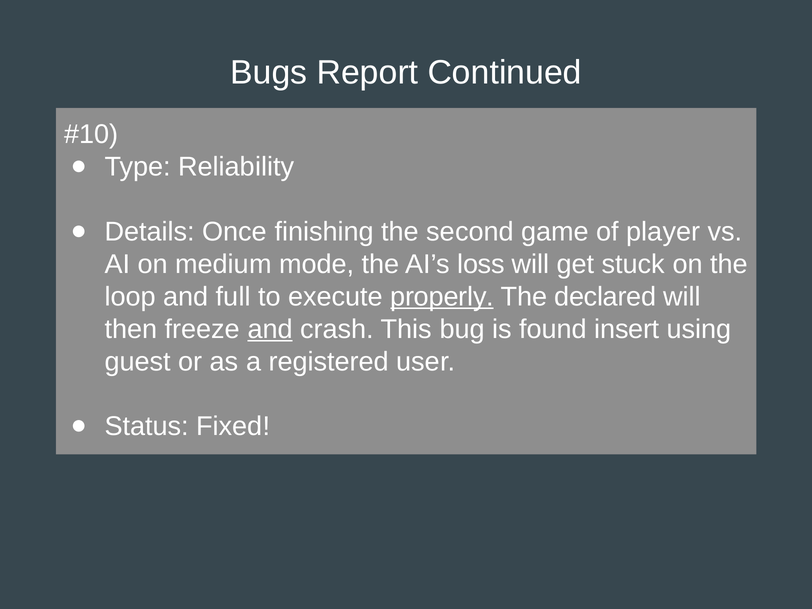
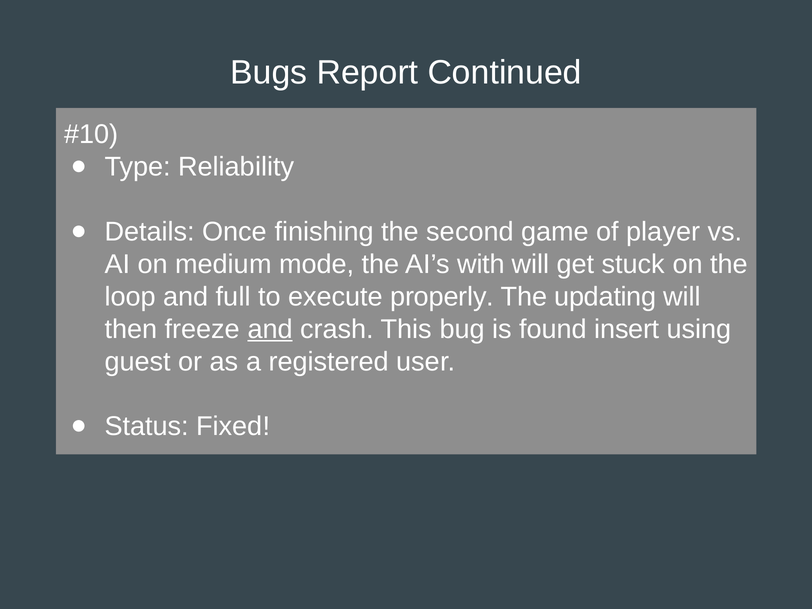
loss: loss -> with
properly underline: present -> none
declared: declared -> updating
